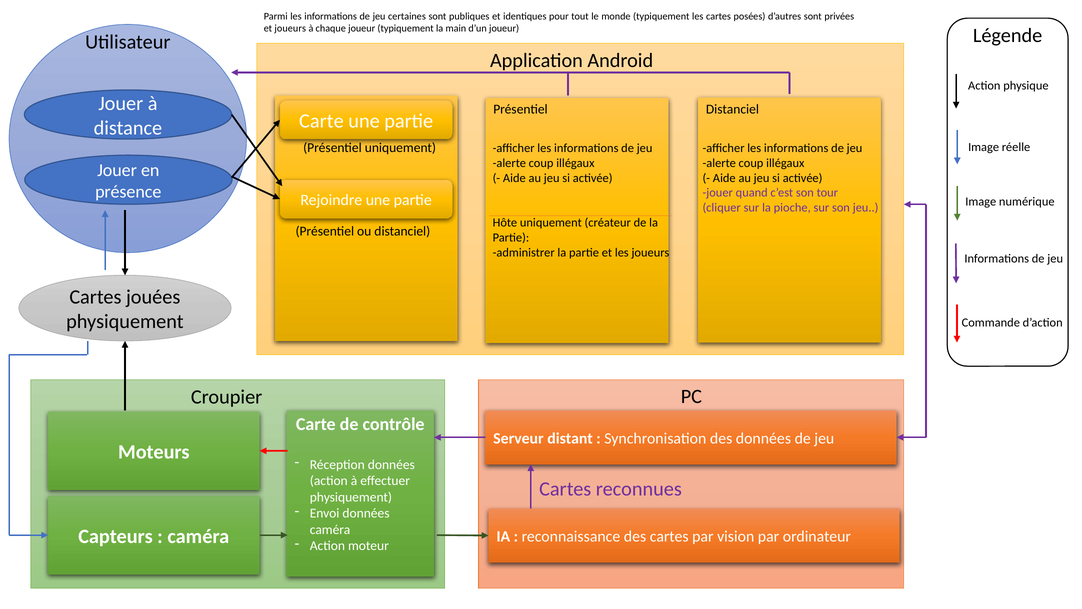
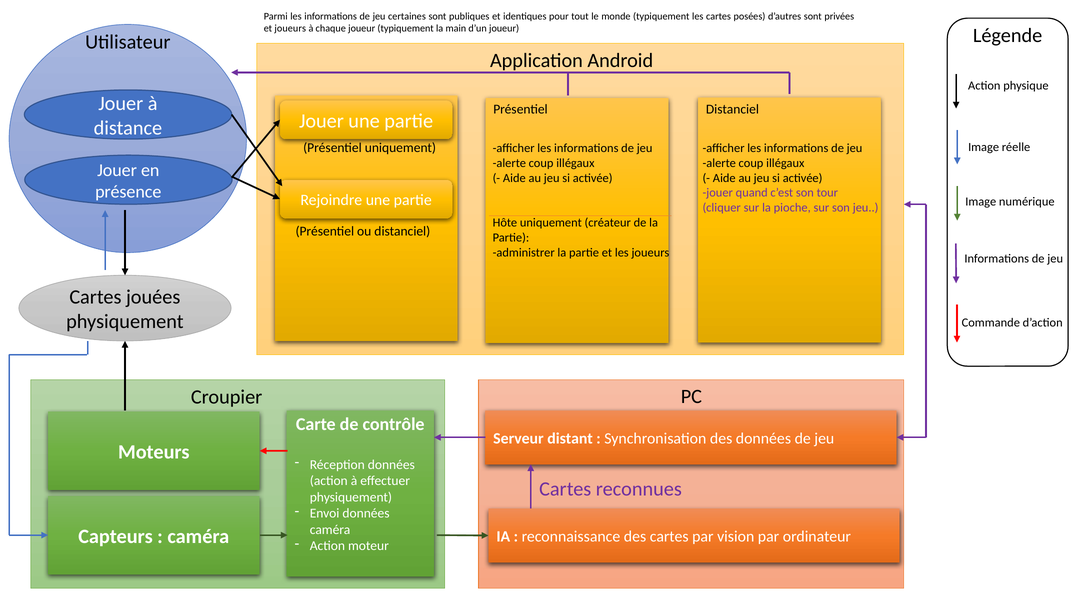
Carte at (321, 121): Carte -> Jouer
